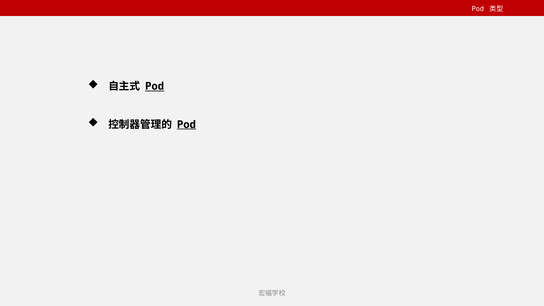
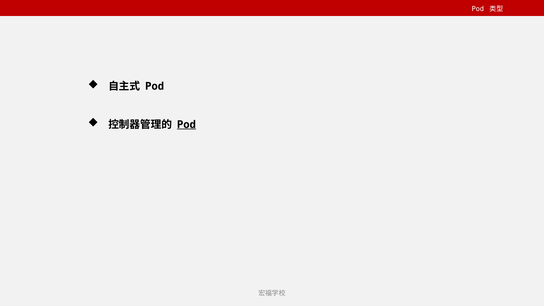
Pod at (155, 86) underline: present -> none
